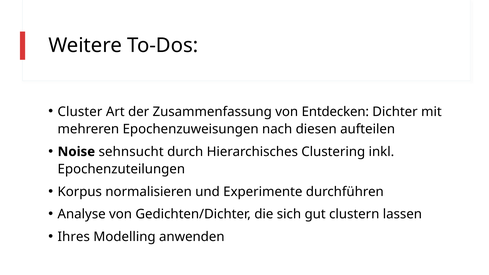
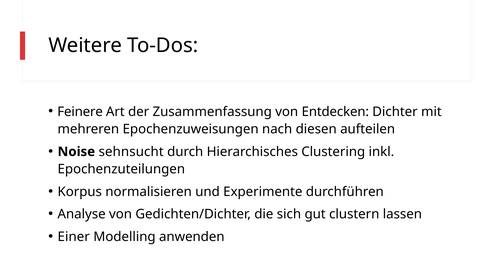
Cluster: Cluster -> Feinere
Ihres: Ihres -> Einer
